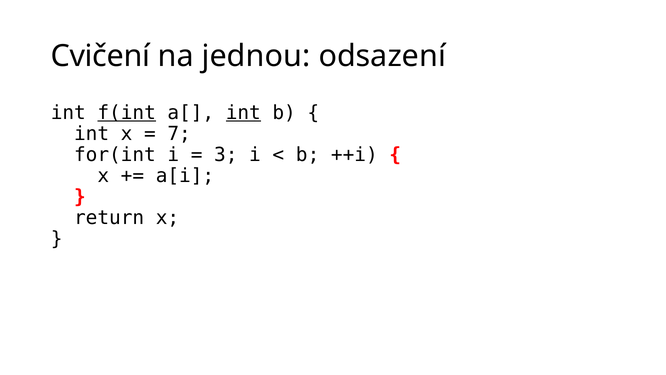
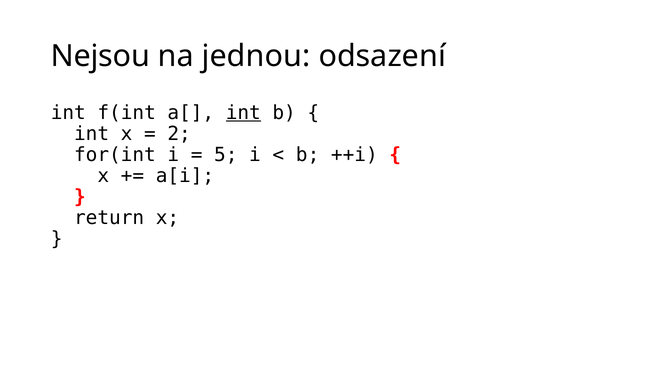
Cvičení: Cvičení -> Nejsou
f(int underline: present -> none
7: 7 -> 2
3: 3 -> 5
